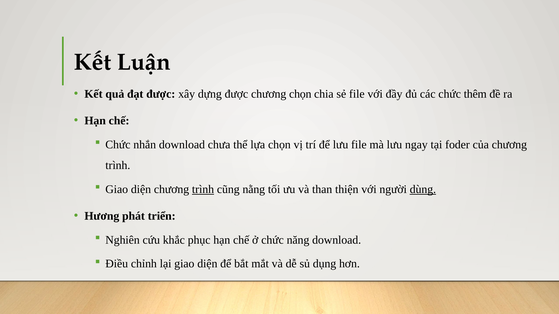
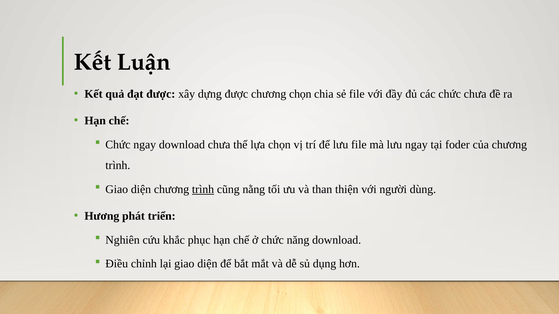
chức thêm: thêm -> chưa
Chức nhắn: nhắn -> ngay
dùng underline: present -> none
